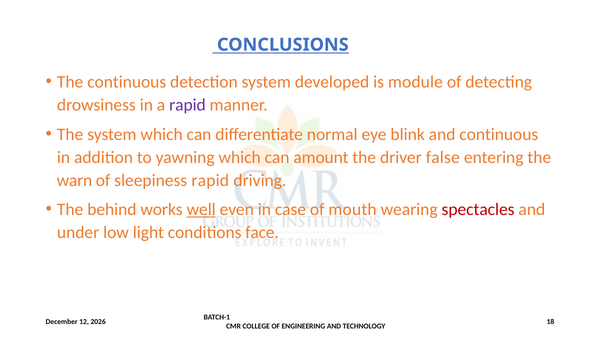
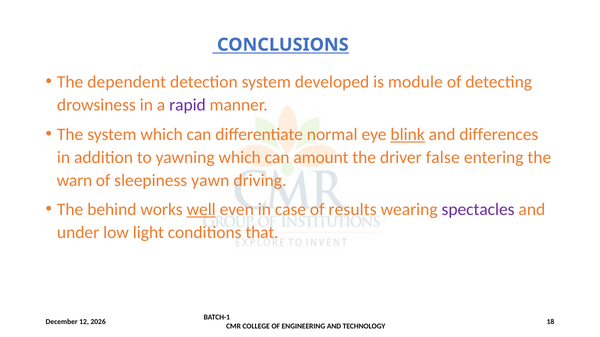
The continuous: continuous -> dependent
blink underline: none -> present
and continuous: continuous -> differences
sleepiness rapid: rapid -> yawn
mouth: mouth -> results
spectacles colour: red -> purple
face: face -> that
